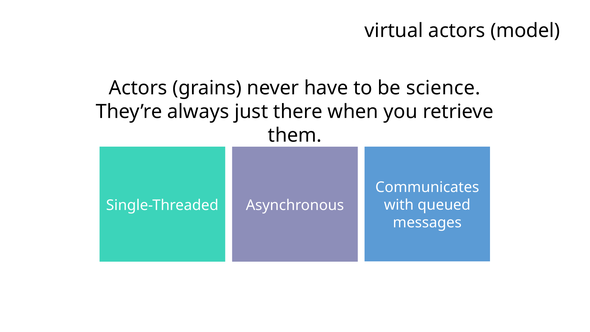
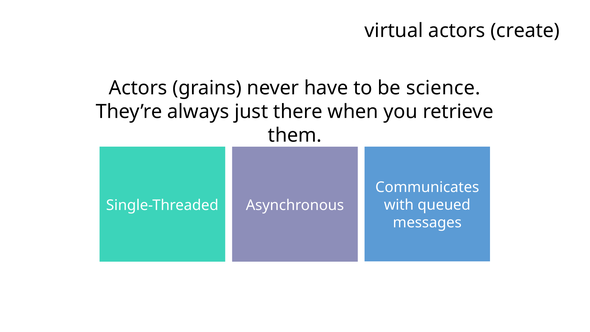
model: model -> create
